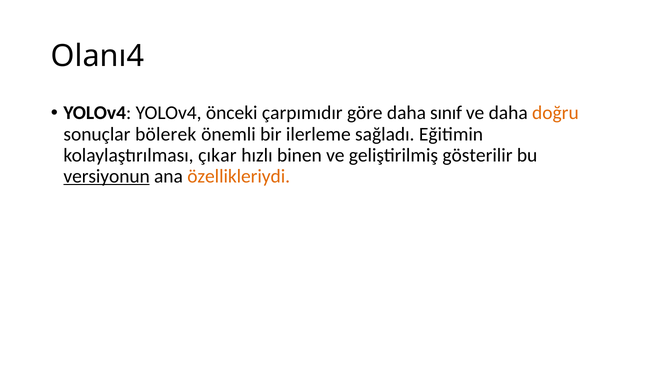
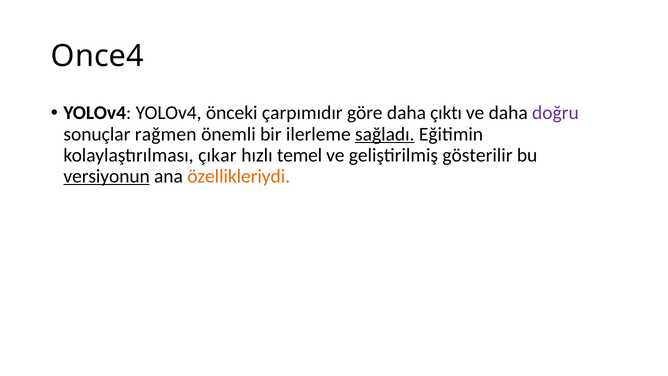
Olanı4: Olanı4 -> Once4
sınıf: sınıf -> çıktı
doğru colour: orange -> purple
bölerek: bölerek -> rağmen
sağladı underline: none -> present
binen: binen -> temel
